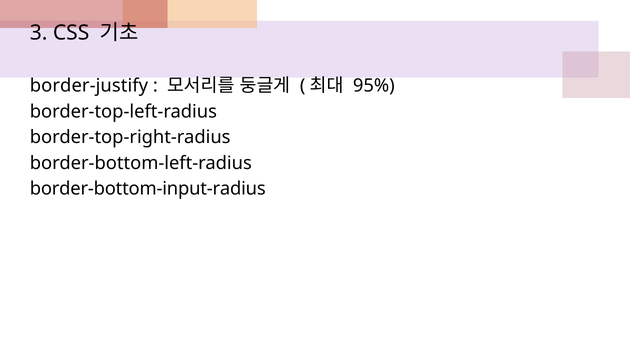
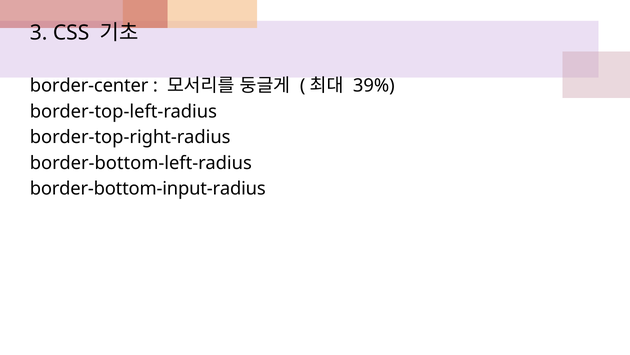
border-justify: border-justify -> border-center
95%: 95% -> 39%
